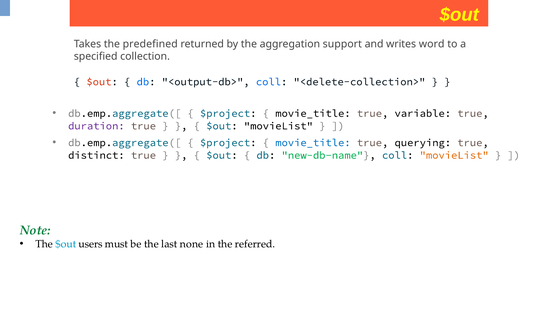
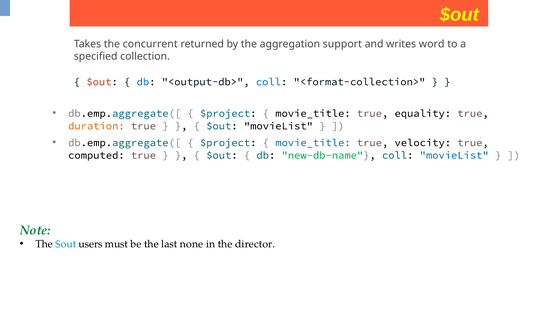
predefined: predefined -> concurrent
<delete-collection>: <delete-collection> -> <format-collection>
variable: variable -> equality
duration colour: purple -> orange
querying: querying -> velocity
distinct: distinct -> computed
movieList at (454, 155) colour: orange -> blue
referred: referred -> director
